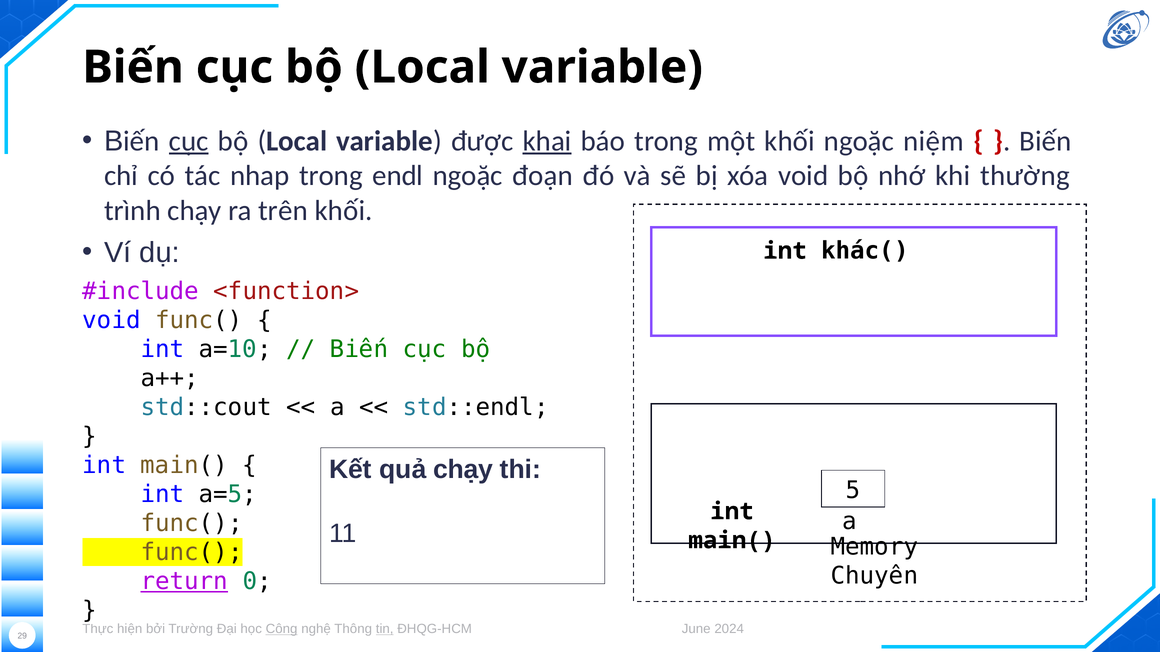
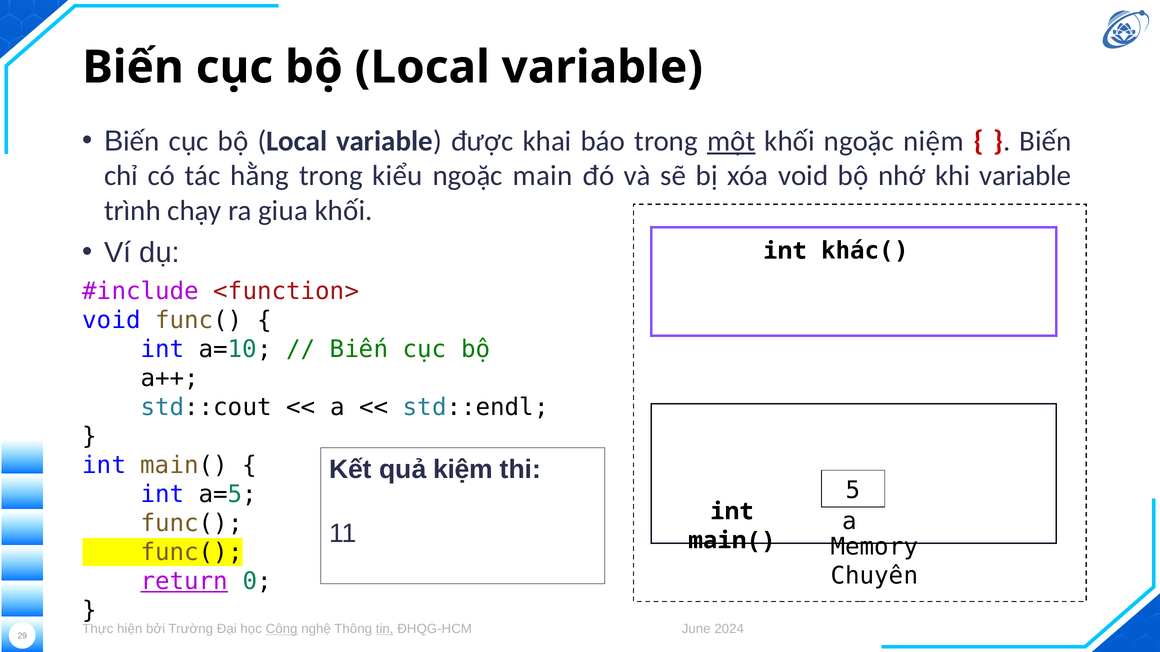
cục at (189, 141) underline: present -> none
khai underline: present -> none
một underline: none -> present
nhap: nhap -> hằng
endl: endl -> kiểu
đoạn: đoạn -> main
khi thường: thường -> variable
trên: trên -> giua
quả chạy: chạy -> kiệm
